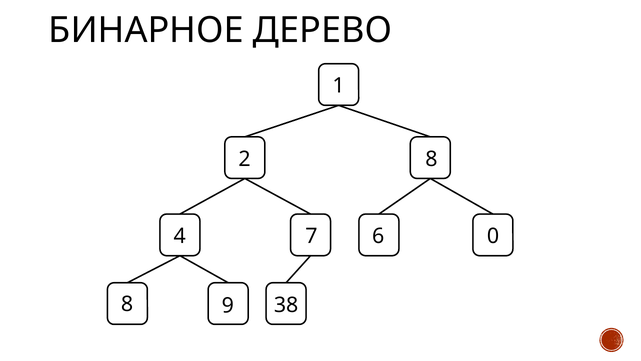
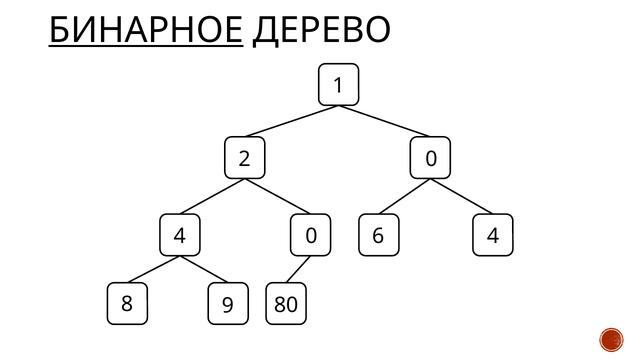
БИНАРНОЕ underline: none -> present
2 8: 8 -> 0
4 7: 7 -> 0
6 0: 0 -> 4
38: 38 -> 80
